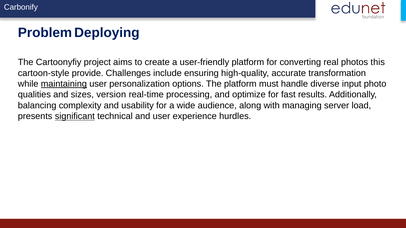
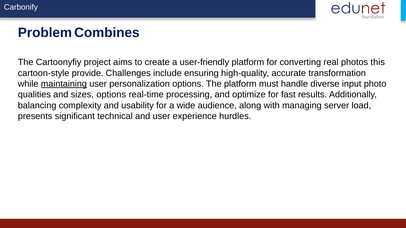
Deploying: Deploying -> Combines
sizes version: version -> options
significant underline: present -> none
